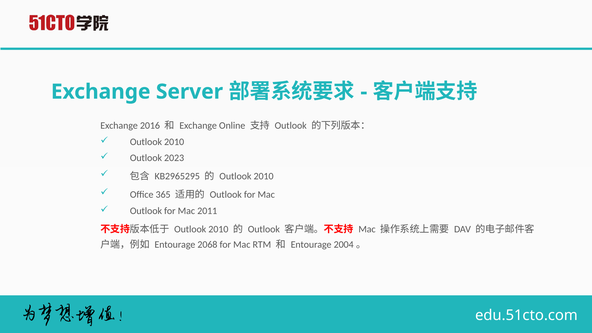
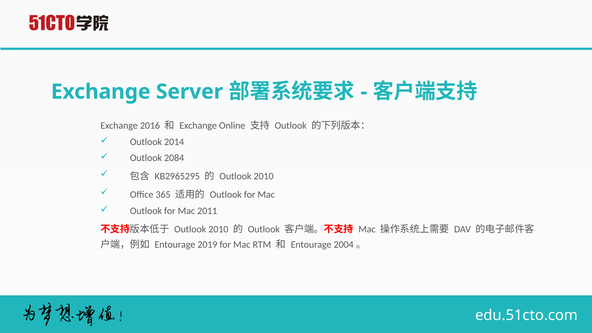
2010 at (174, 142): 2010 -> 2014
2023: 2023 -> 2084
2068: 2068 -> 2019
